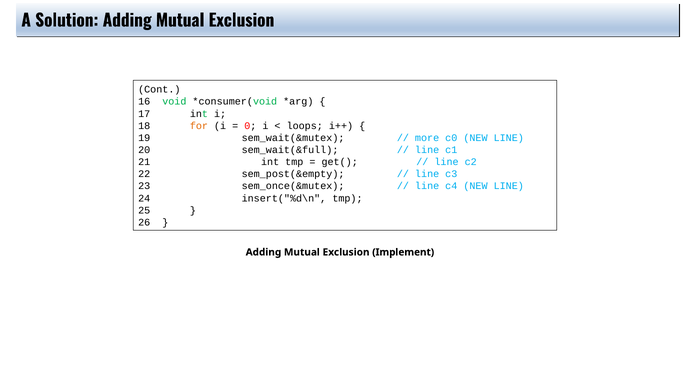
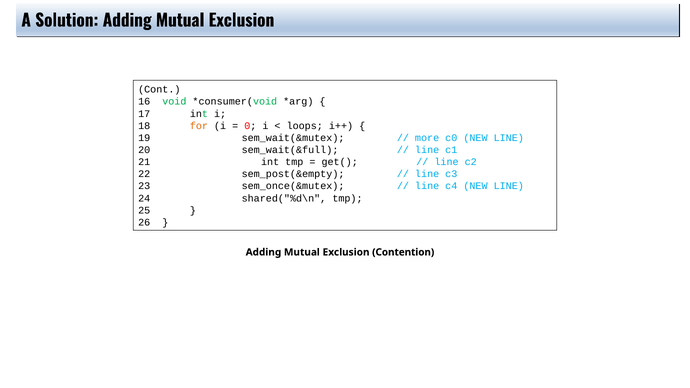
insert("%d\n: insert("%d\n -> shared("%d\n
Implement: Implement -> Contention
